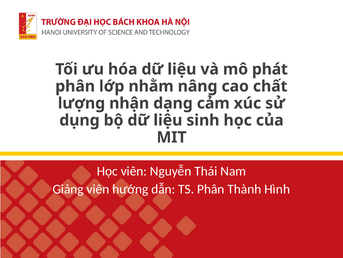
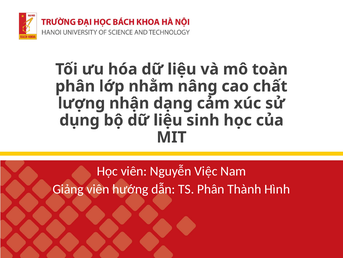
phát: phát -> toàn
Thái: Thái -> Việc
